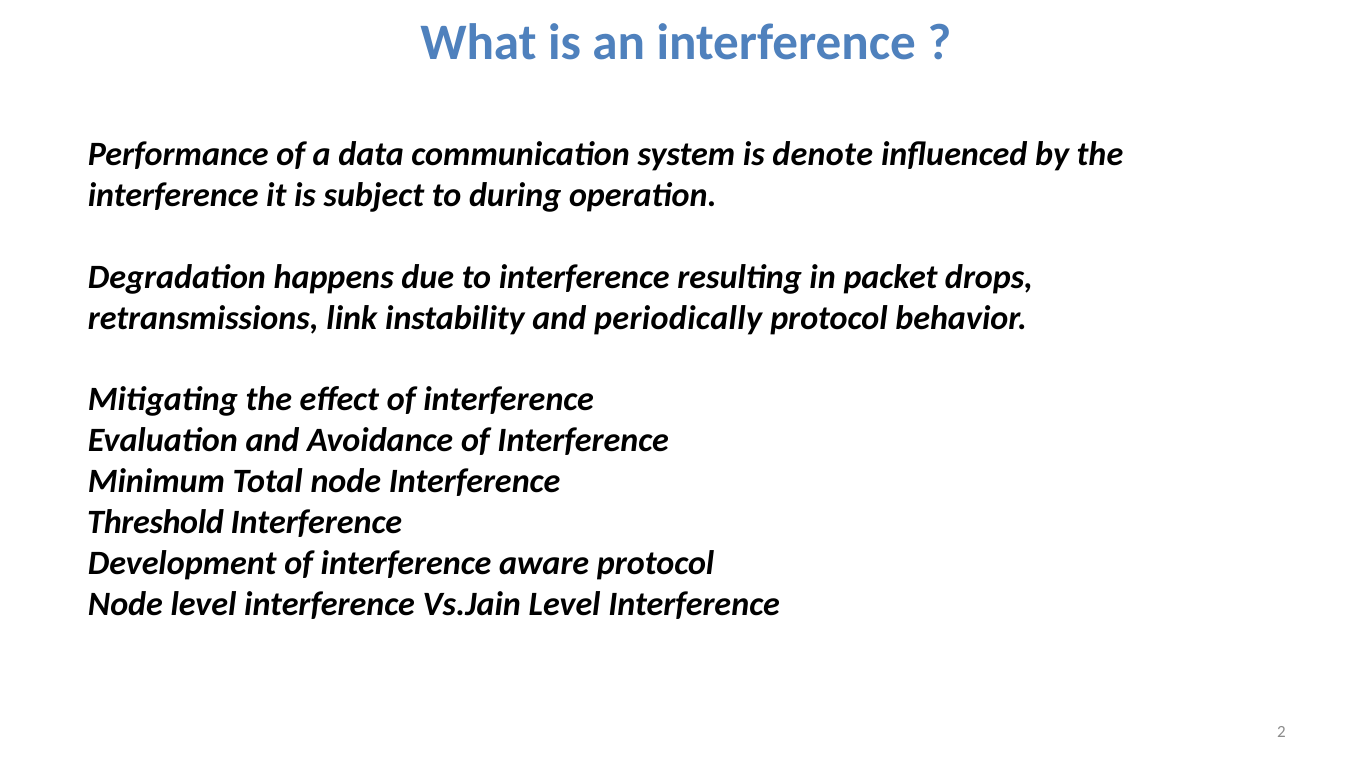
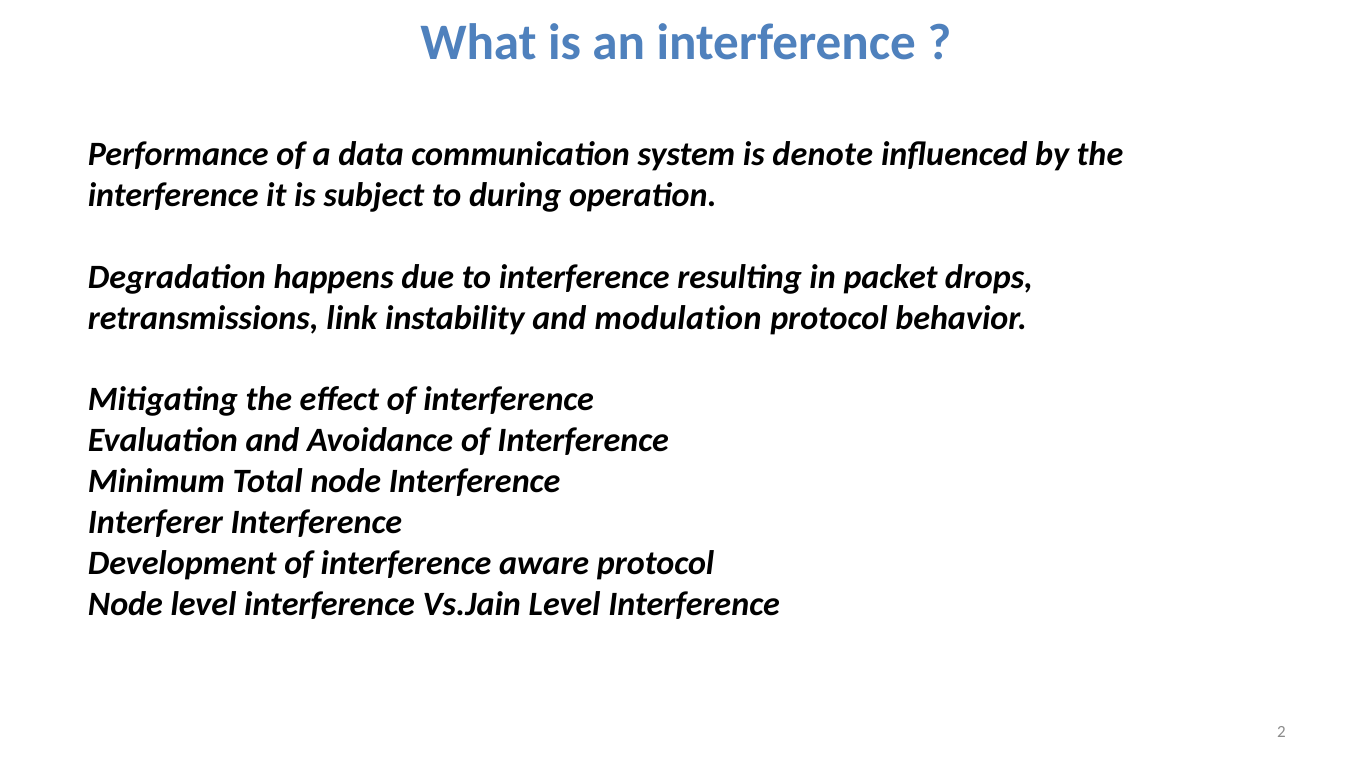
periodically: periodically -> modulation
Threshold: Threshold -> Interferer
